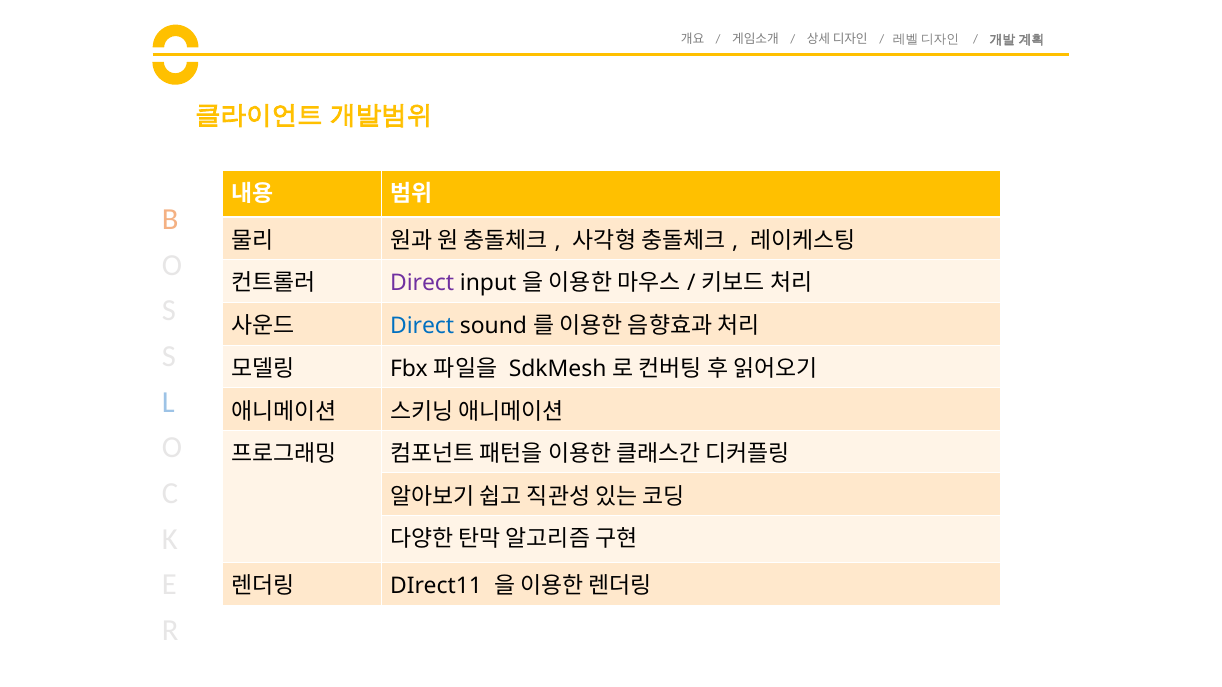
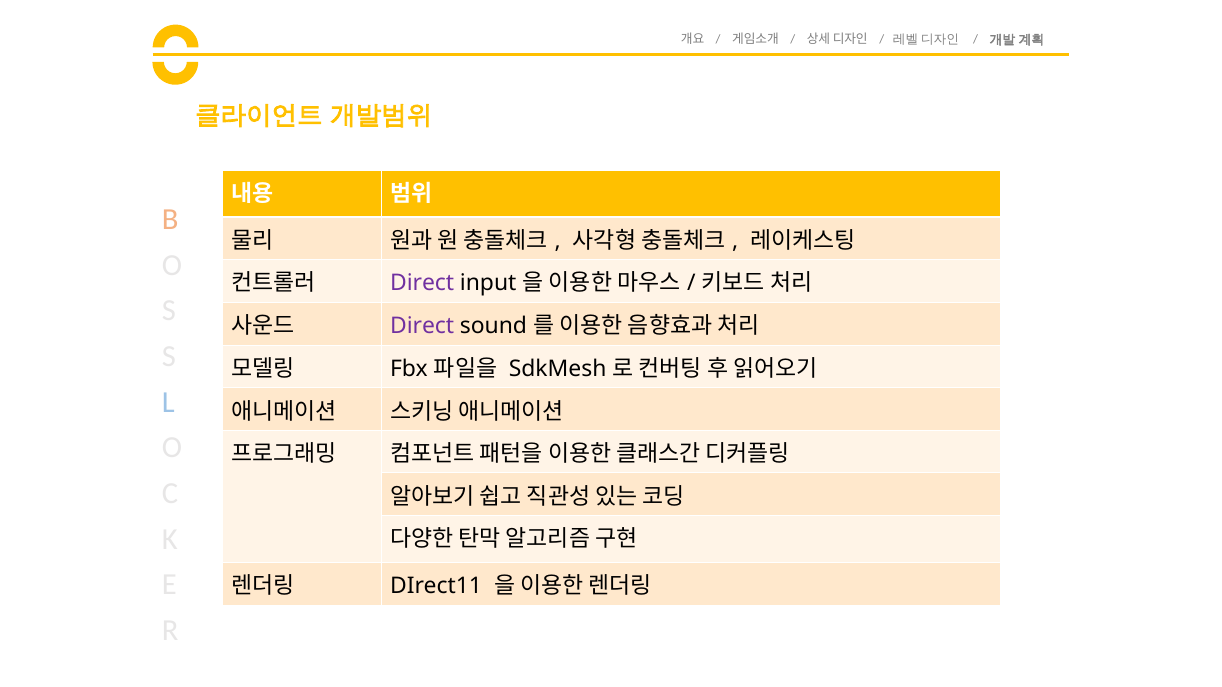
Direct at (422, 326) colour: blue -> purple
